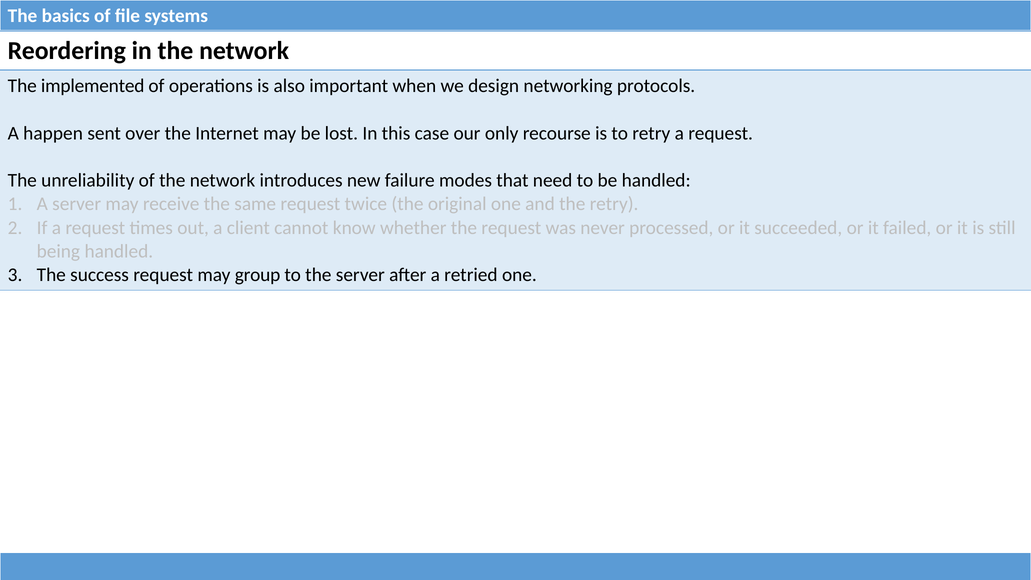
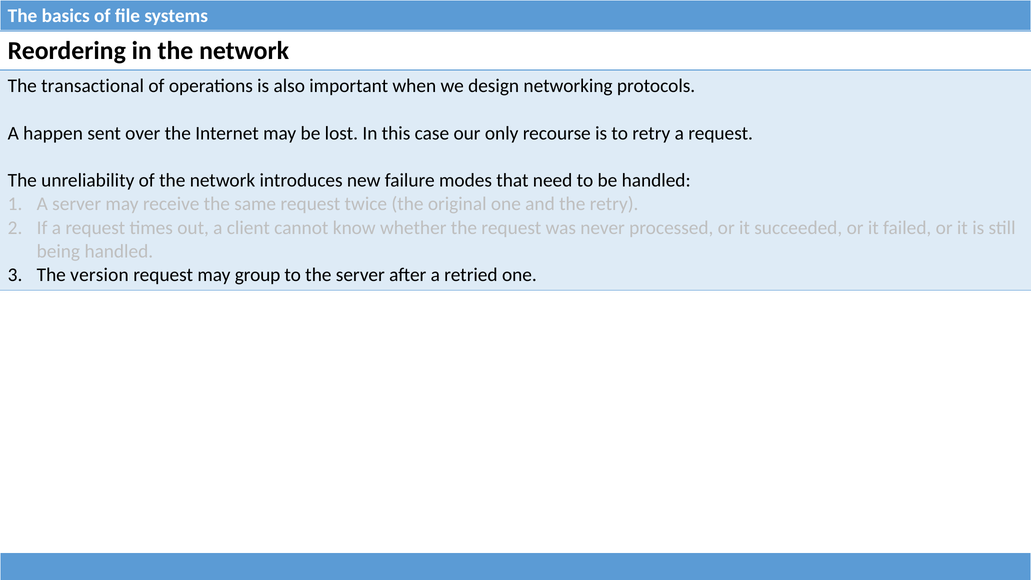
implemented: implemented -> transactional
success: success -> version
